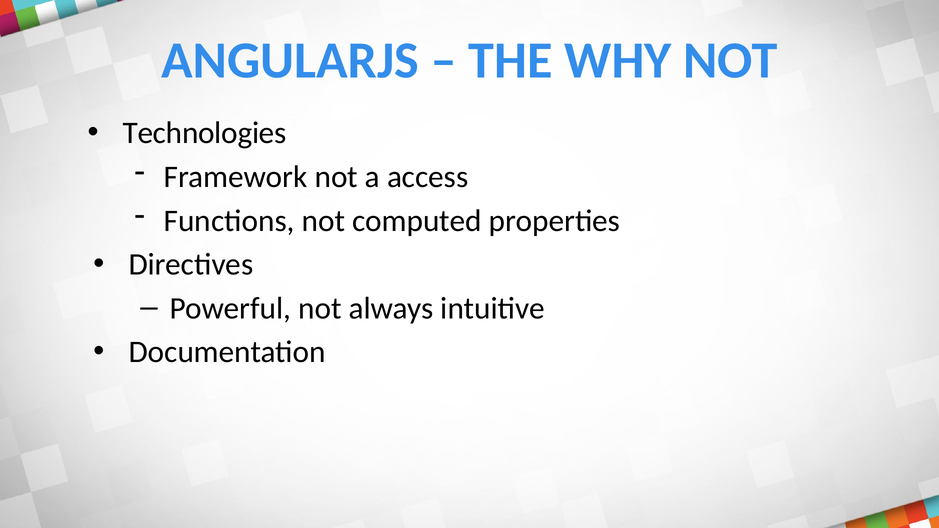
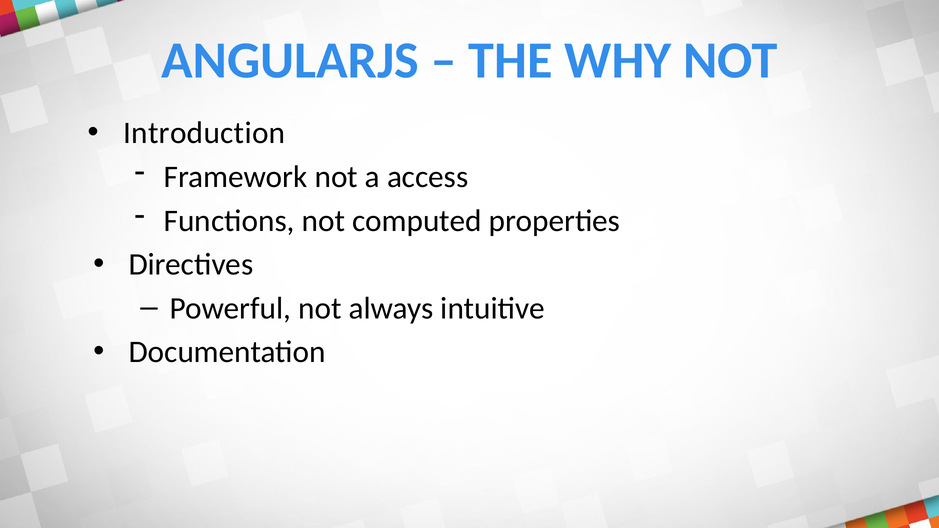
Technologies: Technologies -> Introduction
